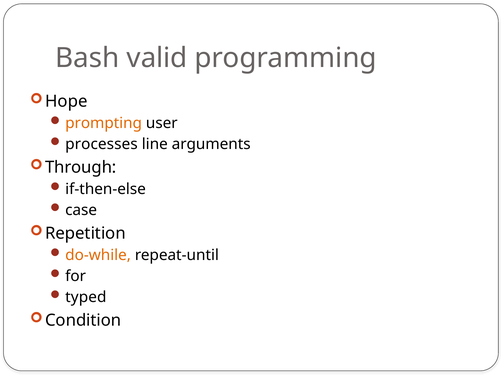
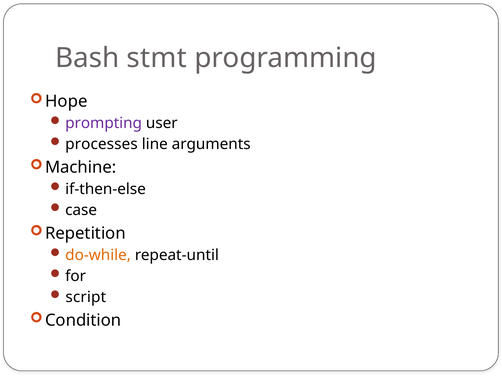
valid: valid -> stmt
prompting colour: orange -> purple
Through: Through -> Machine
typed: typed -> script
